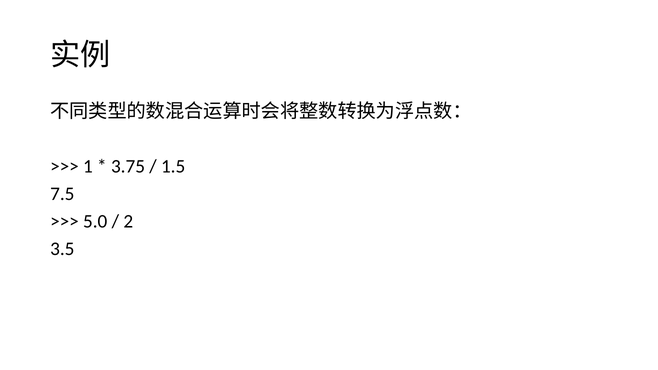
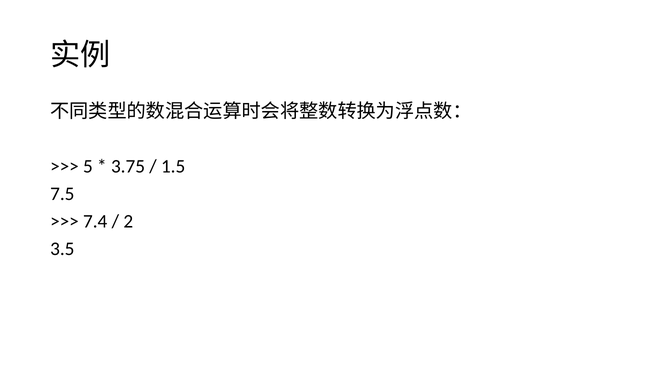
1: 1 -> 5
5.0: 5.0 -> 7.4
